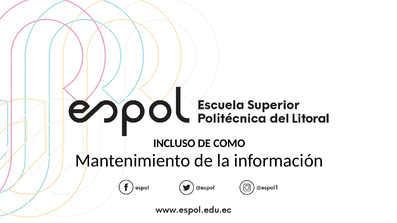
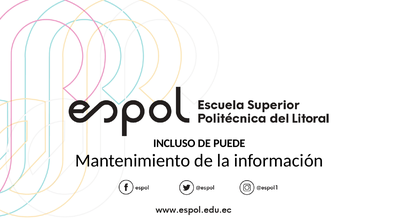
COMO: COMO -> PUEDE
